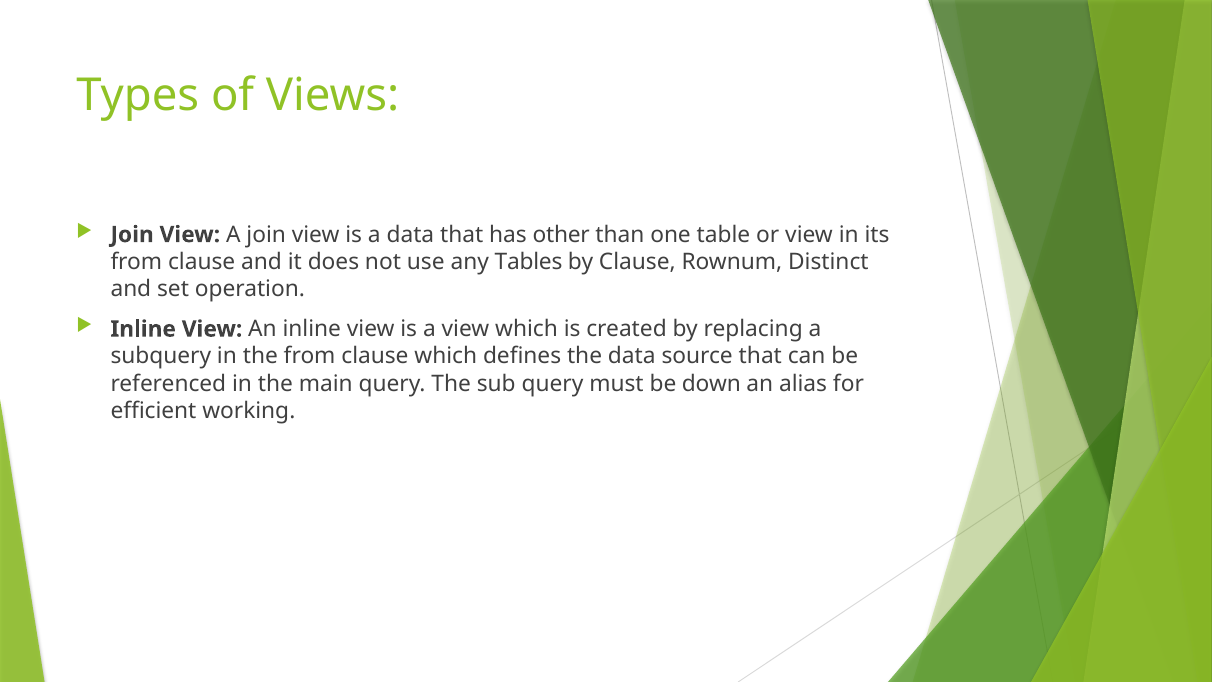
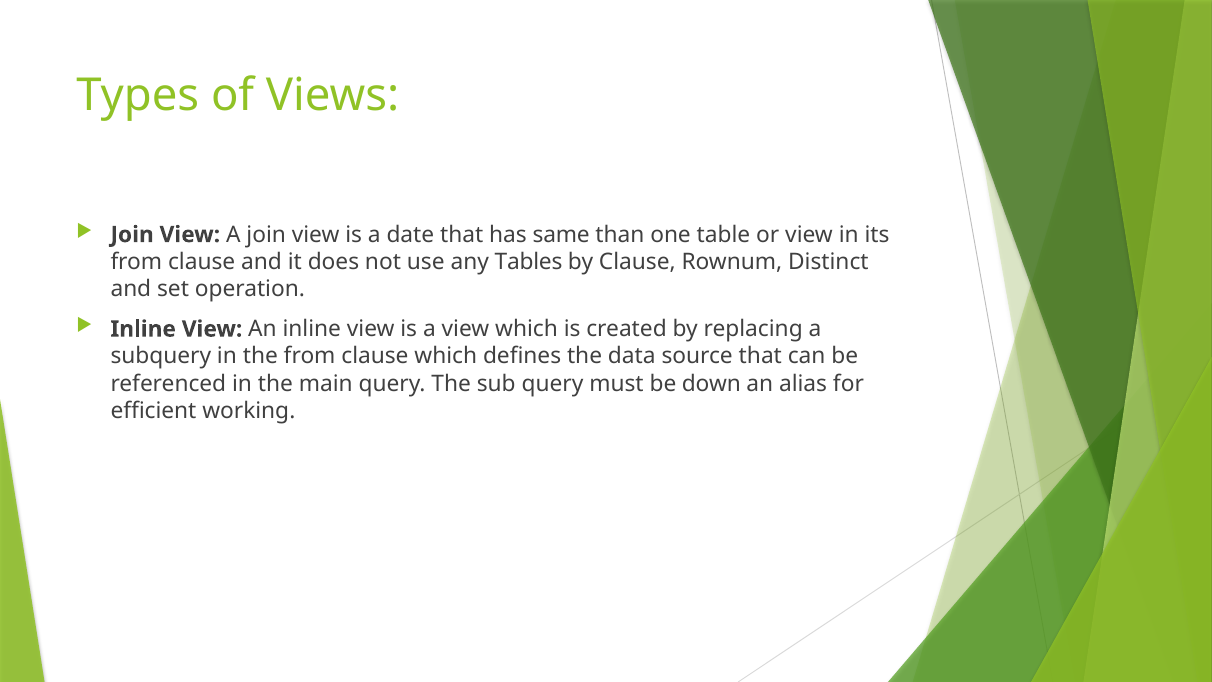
a data: data -> date
other: other -> same
